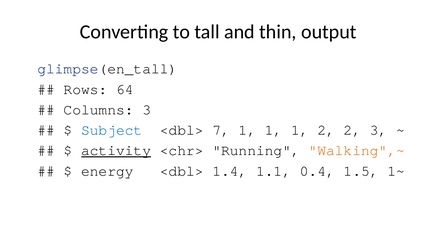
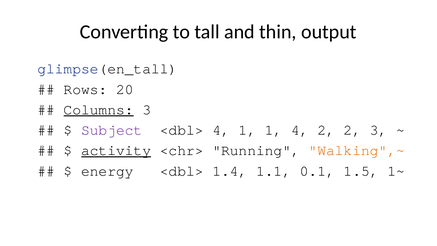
64: 64 -> 20
Columns underline: none -> present
Subject colour: blue -> purple
<dbl> 7: 7 -> 4
1 1 1: 1 -> 4
0.4: 0.4 -> 0.1
